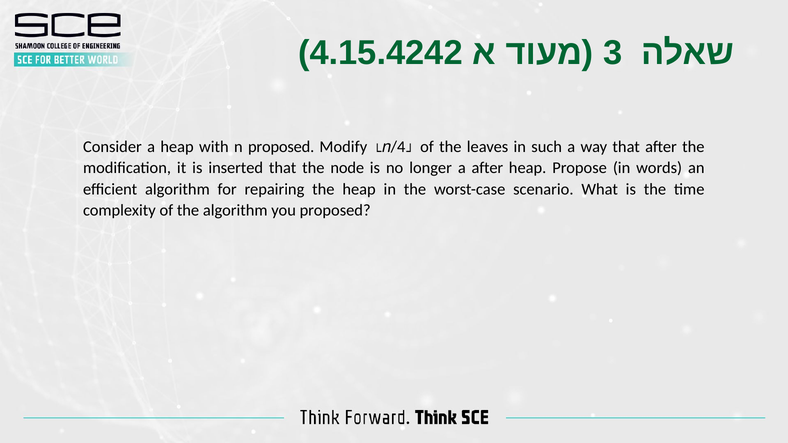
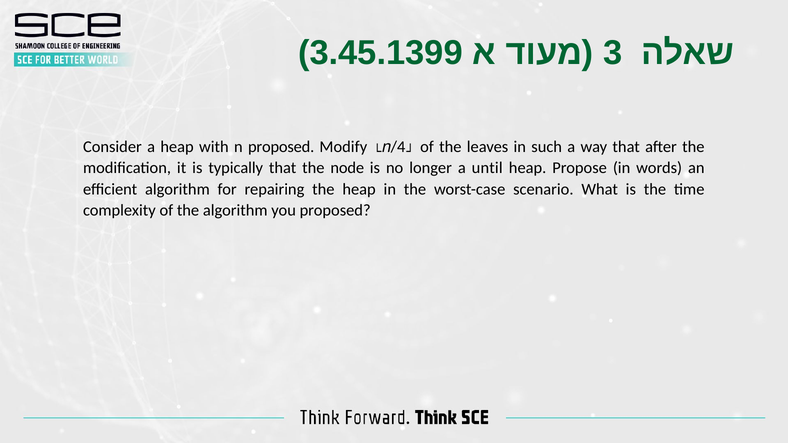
4.15.4242: 4.15.4242 -> 3.45.1399
inserted: inserted -> typically
a after: after -> until
